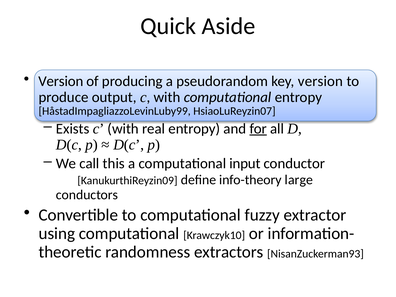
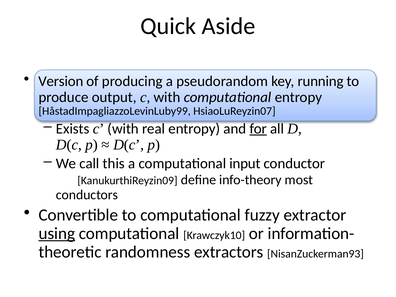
key version: version -> running
large: large -> most
using underline: none -> present
